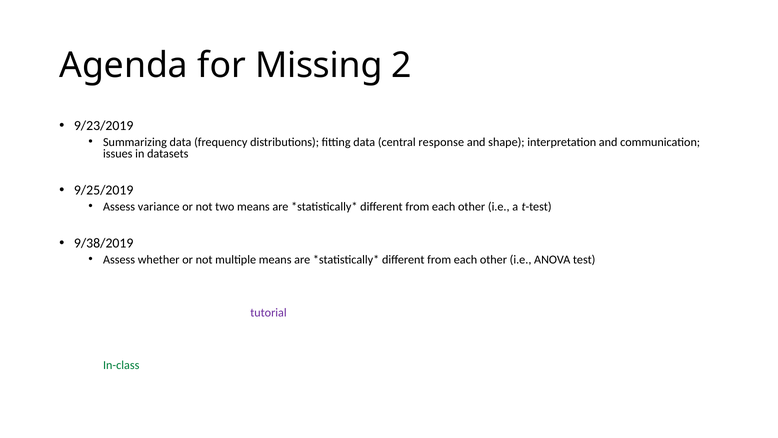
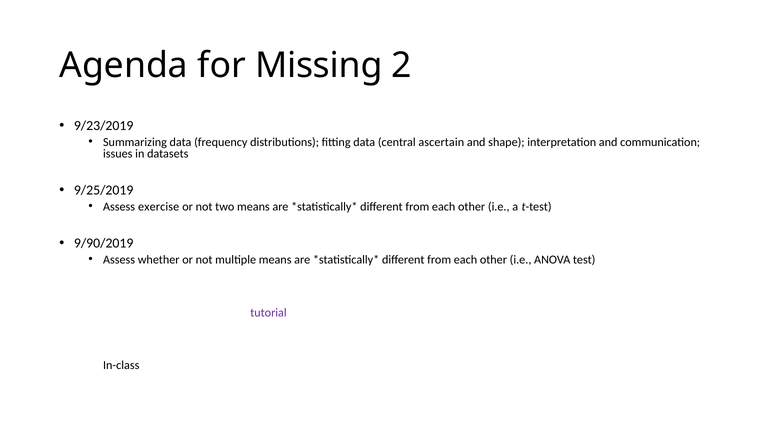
central response: response -> ascertain
Assess variance: variance -> exercise
9/38/2019: 9/38/2019 -> 9/90/2019
In-class colour: green -> black
